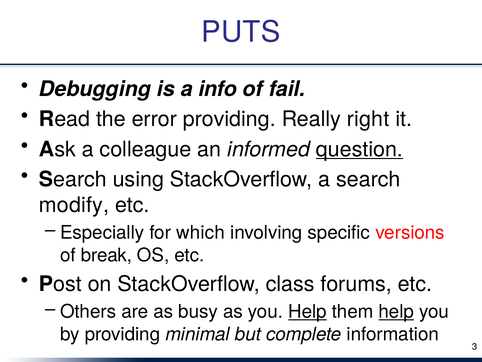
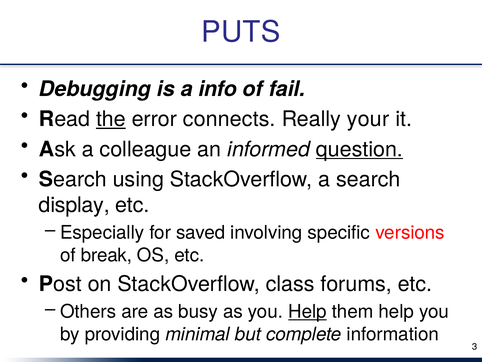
the underline: none -> present
error providing: providing -> connects
right: right -> your
modify: modify -> display
which: which -> saved
help at (396, 311) underline: present -> none
